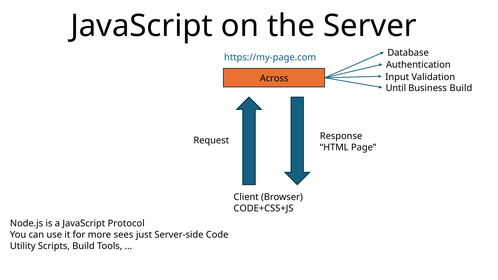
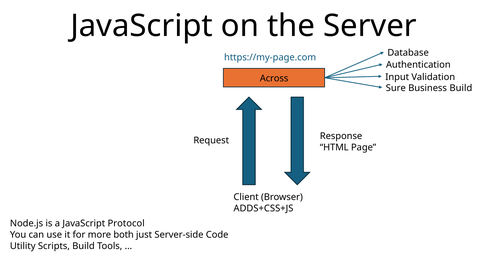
Until: Until -> Sure
CODE+CSS+JS: CODE+CSS+JS -> ADDS+CSS+JS
sees: sees -> both
